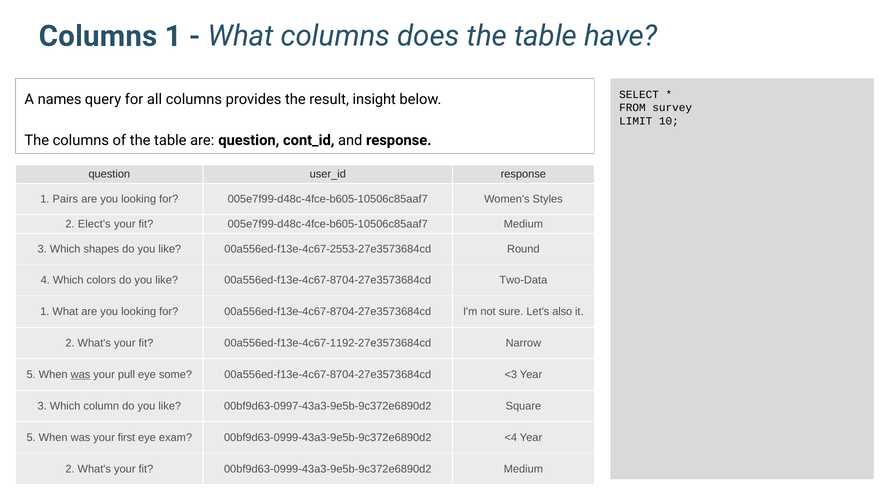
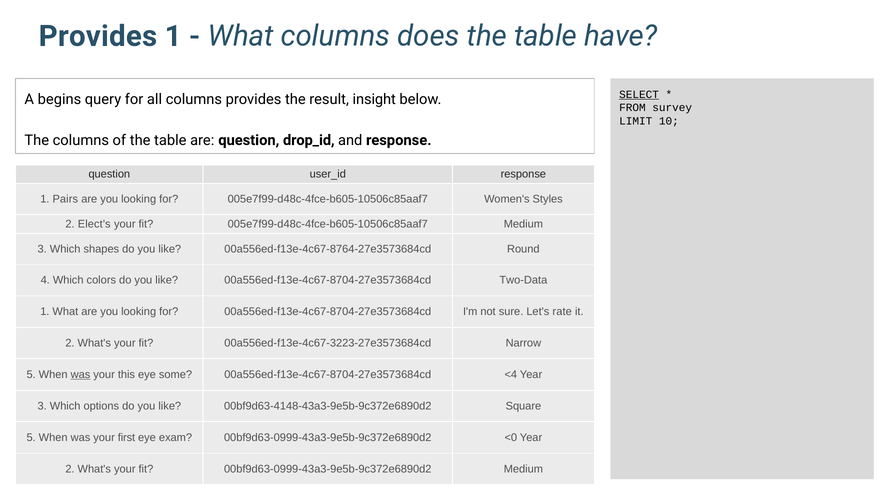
Columns at (98, 36): Columns -> Provides
SELECT underline: none -> present
names: names -> begins
cont_id: cont_id -> drop_id
00a556ed-f13e-4c67-2553-27e3573684cd: 00a556ed-f13e-4c67-2553-27e3573684cd -> 00a556ed-f13e-4c67-8764-27e3573684cd
also: also -> rate
00a556ed-f13e-4c67-1192-27e3573684cd: 00a556ed-f13e-4c67-1192-27e3573684cd -> 00a556ed-f13e-4c67-3223-27e3573684cd
pull: pull -> this
<3: <3 -> <4
column: column -> options
00bf9d63-0997-43a3-9e5b-9c372e6890d2: 00bf9d63-0997-43a3-9e5b-9c372e6890d2 -> 00bf9d63-4148-43a3-9e5b-9c372e6890d2
<4: <4 -> <0
